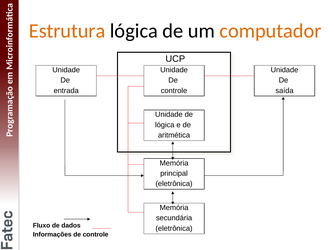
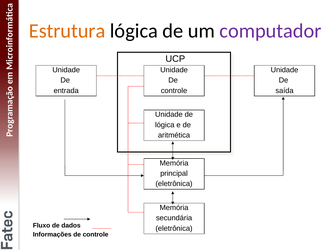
computador colour: orange -> purple
